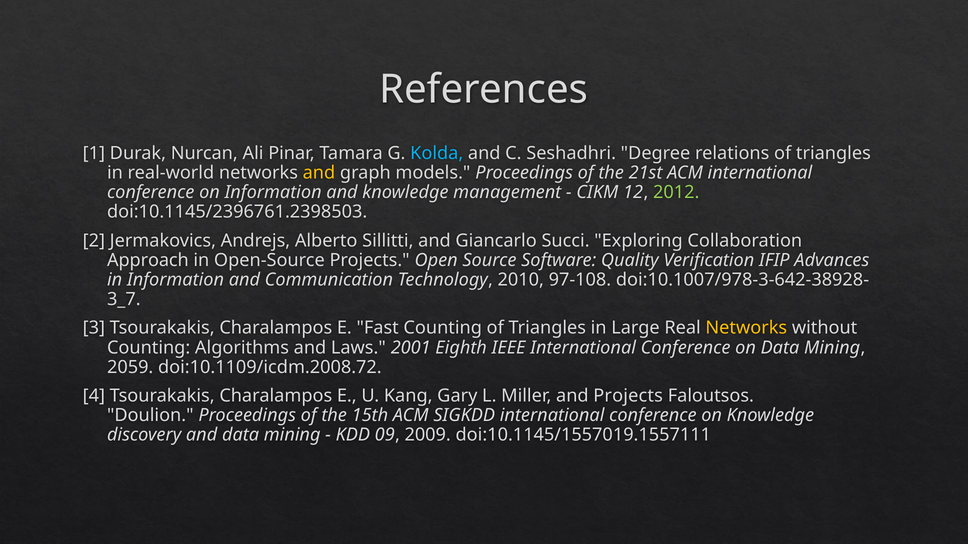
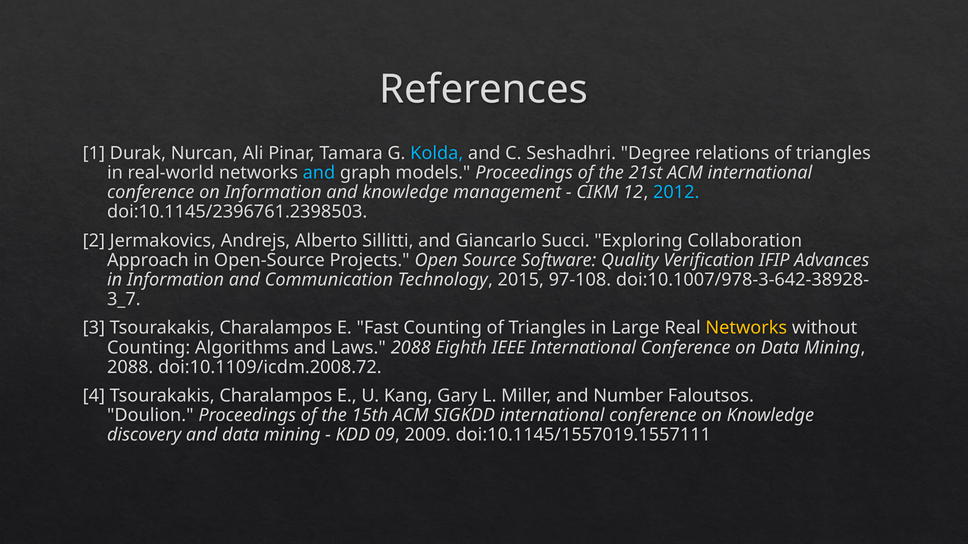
and at (319, 173) colour: yellow -> light blue
2012 colour: light green -> light blue
2010: 2010 -> 2015
Laws 2001: 2001 -> 2088
2059 at (130, 367): 2059 -> 2088
and Projects: Projects -> Number
